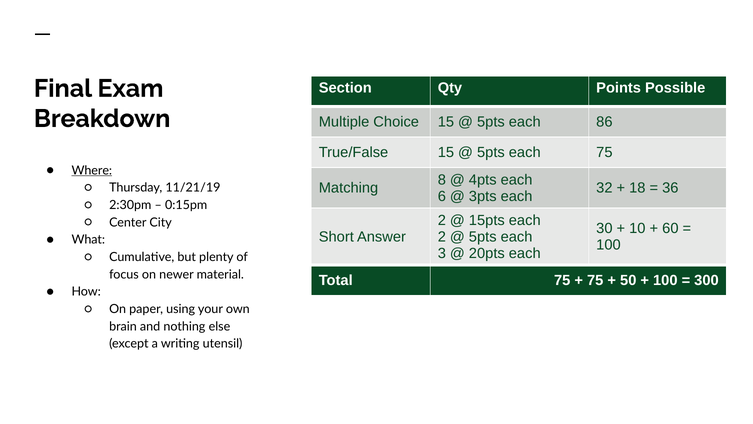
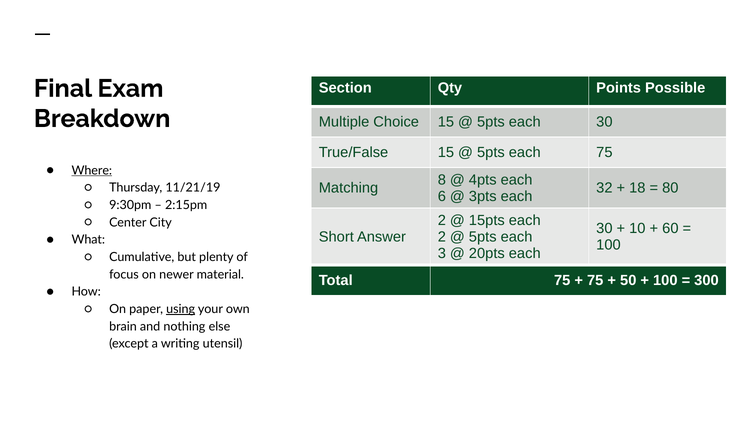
5pts each 86: 86 -> 30
36: 36 -> 80
2:30pm: 2:30pm -> 9:30pm
0:15pm: 0:15pm -> 2:15pm
using underline: none -> present
